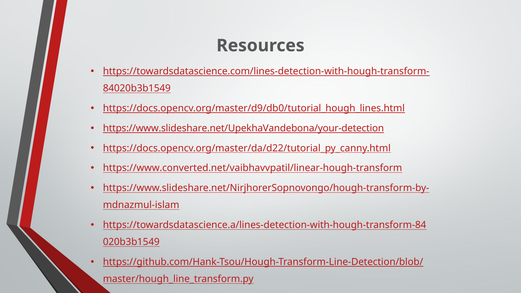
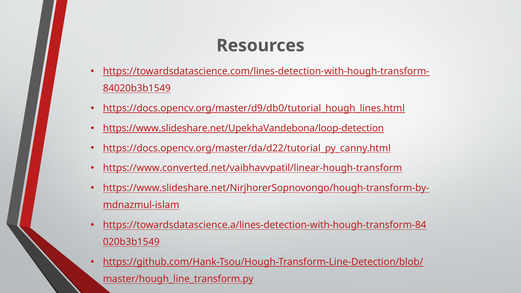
https://www.slideshare.net/UpekhaVandebona/your-detection: https://www.slideshare.net/UpekhaVandebona/your-detection -> https://www.slideshare.net/UpekhaVandebona/loop-detection
